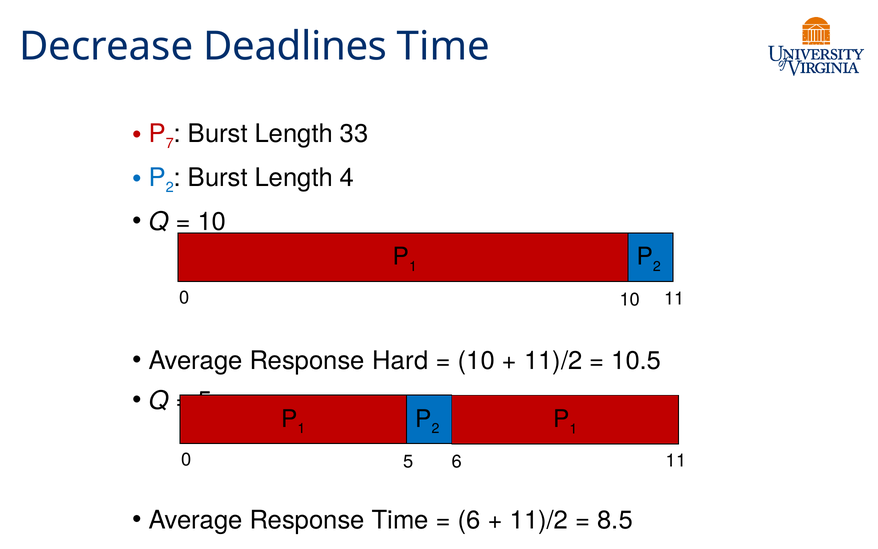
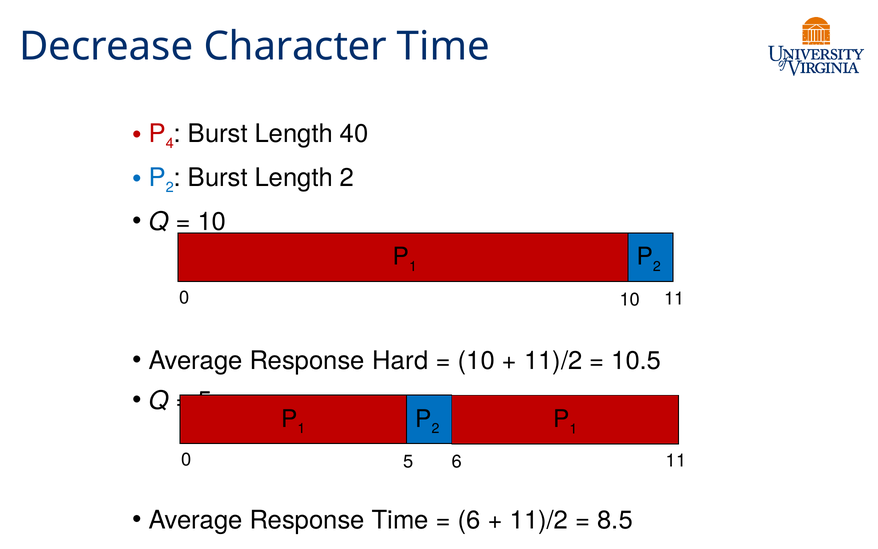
Deadlines: Deadlines -> Character
7: 7 -> 4
33: 33 -> 40
Length 4: 4 -> 2
